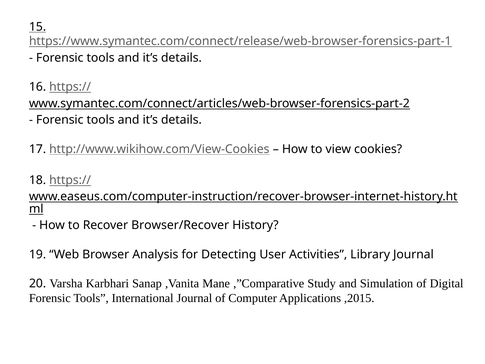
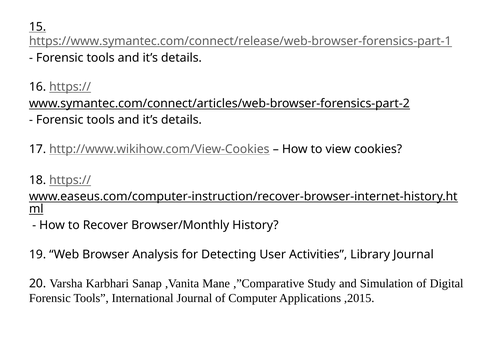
Browser/Recover: Browser/Recover -> Browser/Monthly
